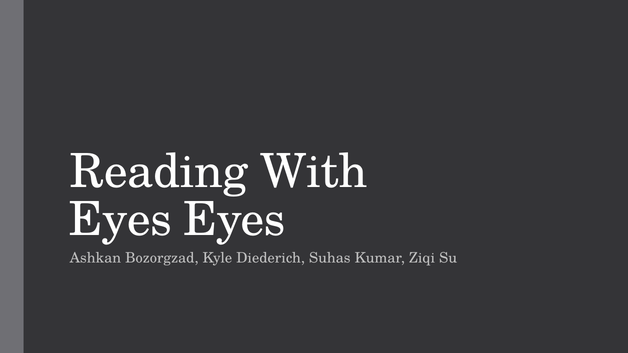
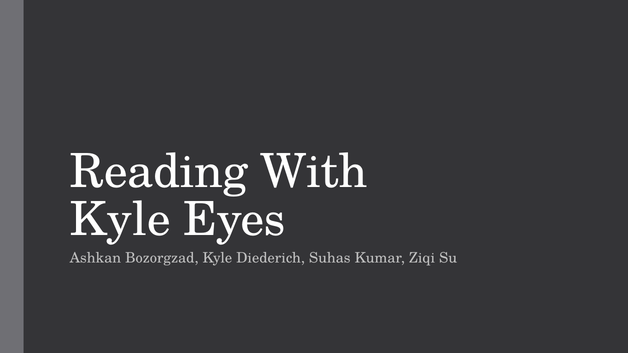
Eyes at (121, 220): Eyes -> Kyle
